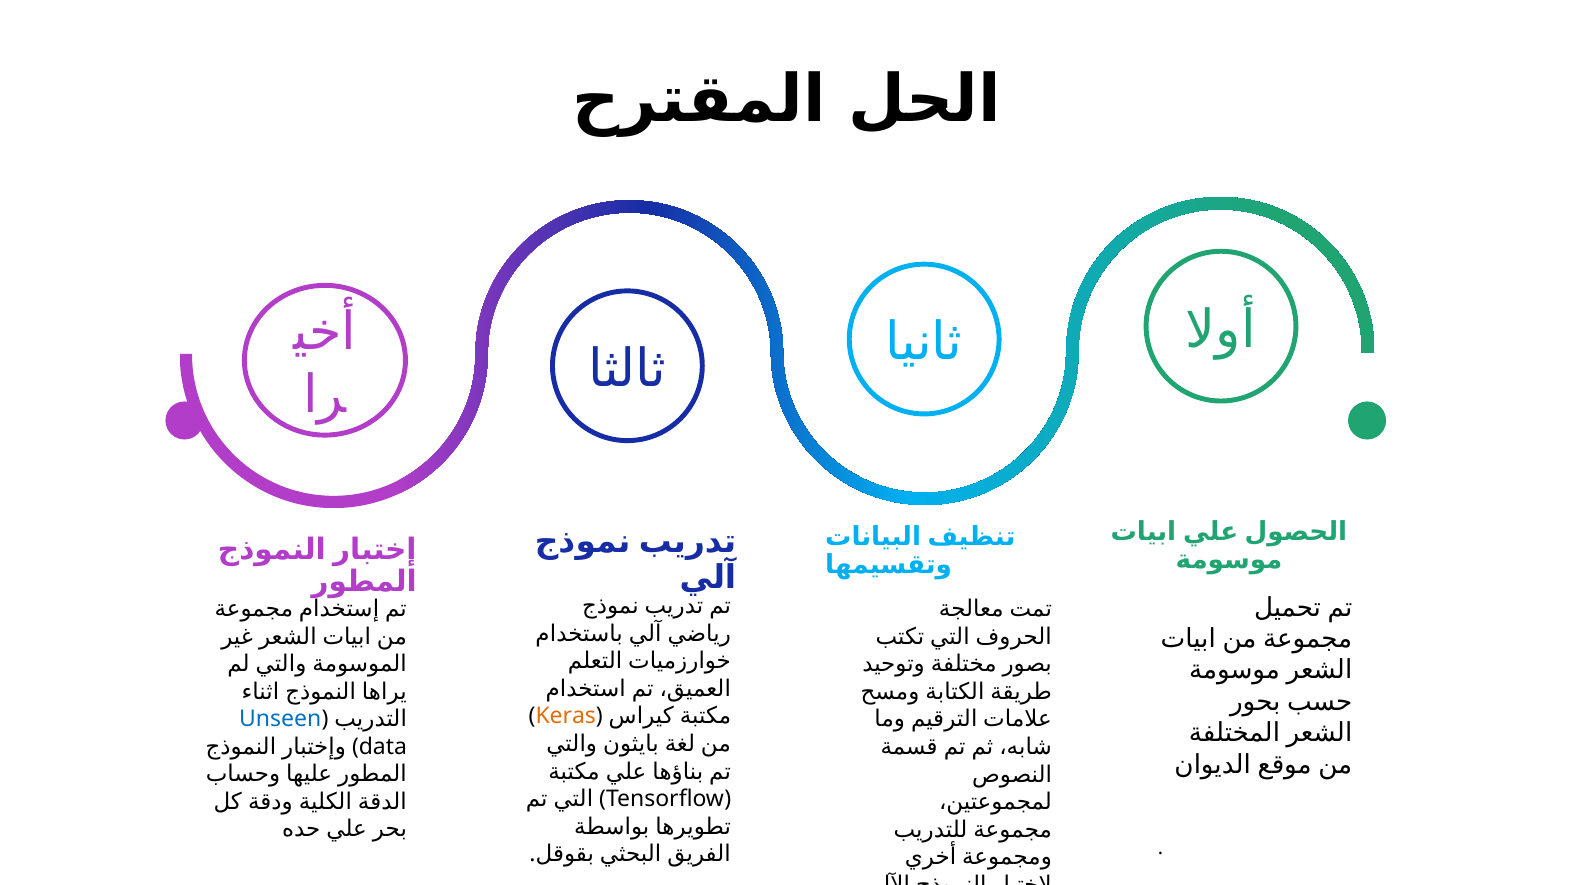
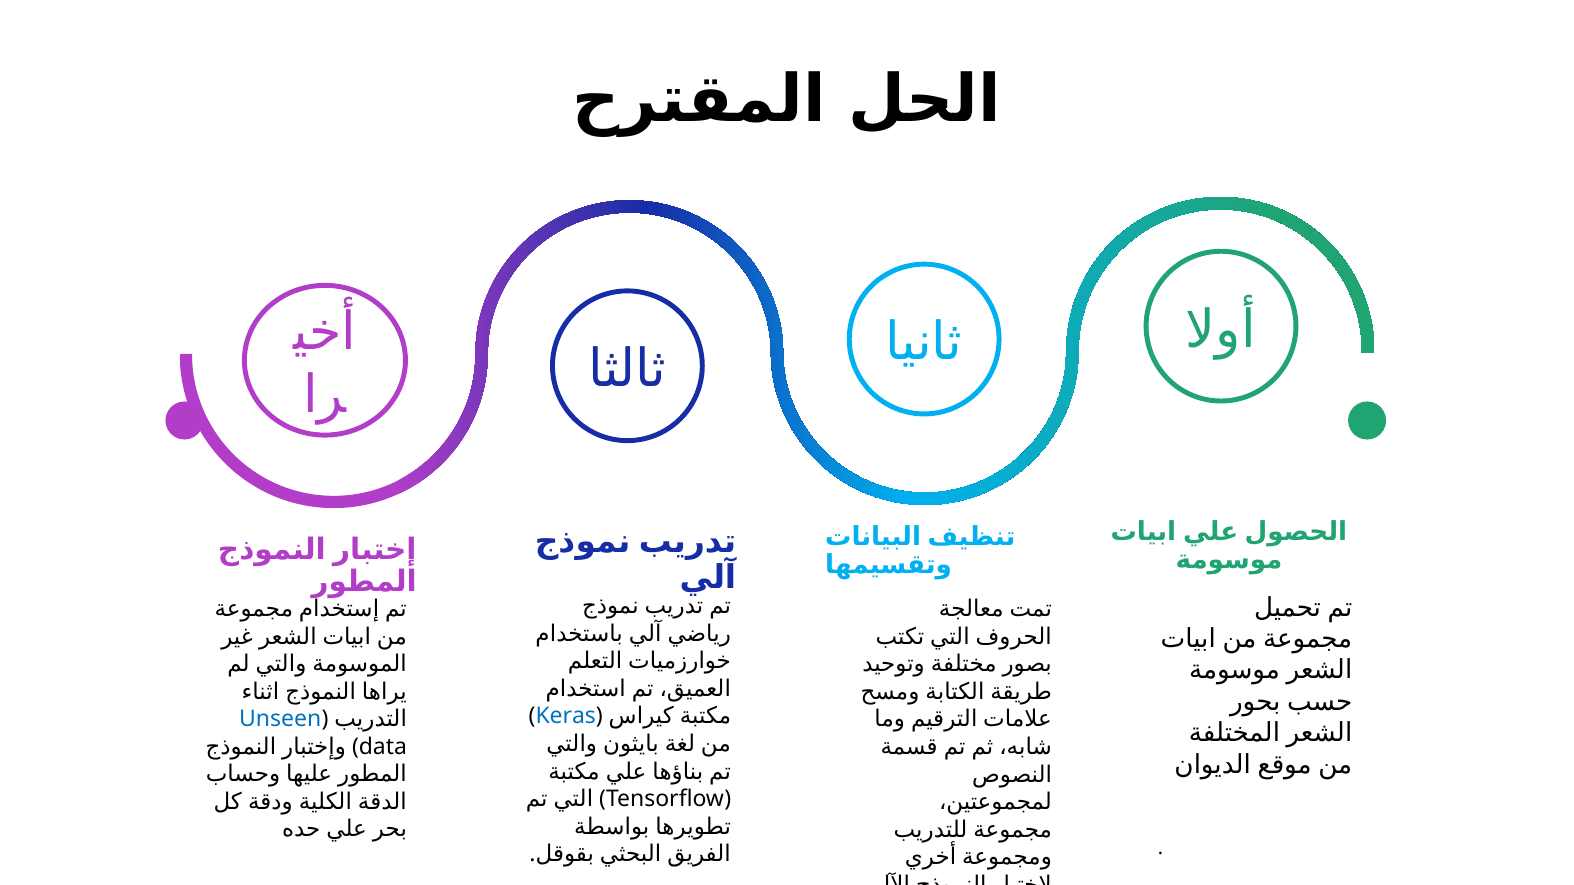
Keras colour: orange -> blue
